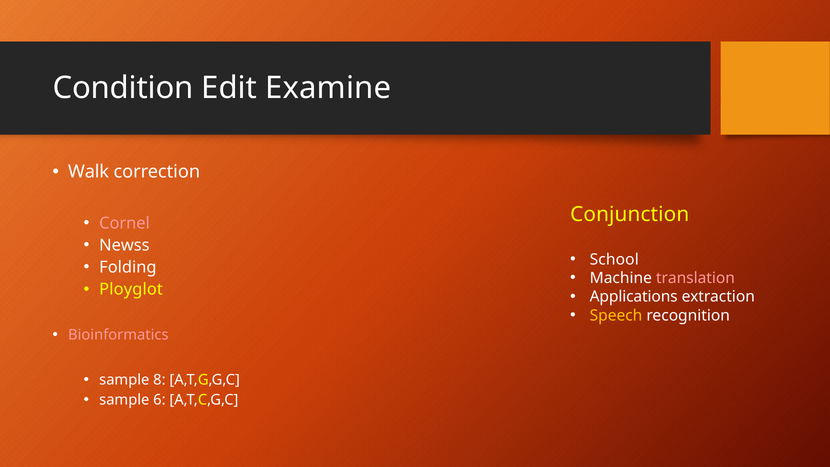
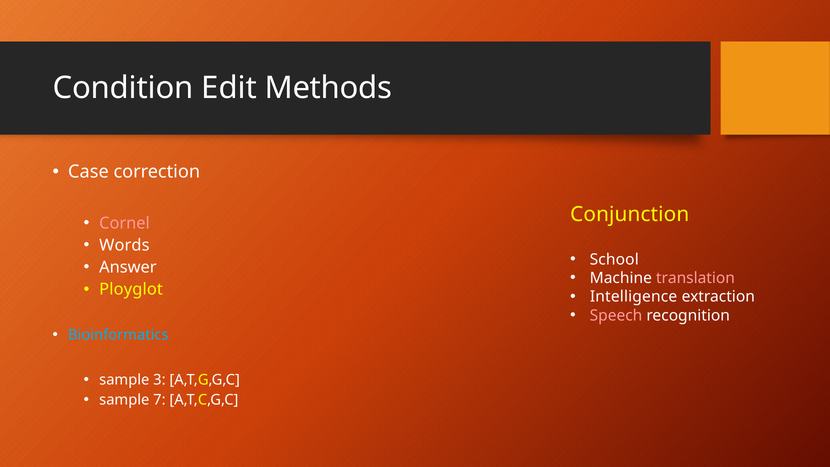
Examine: Examine -> Methods
Walk: Walk -> Case
Newss: Newss -> Words
Folding: Folding -> Answer
Applications: Applications -> Intelligence
Speech colour: yellow -> pink
Bioinformatics colour: pink -> light blue
8: 8 -> 3
6: 6 -> 7
